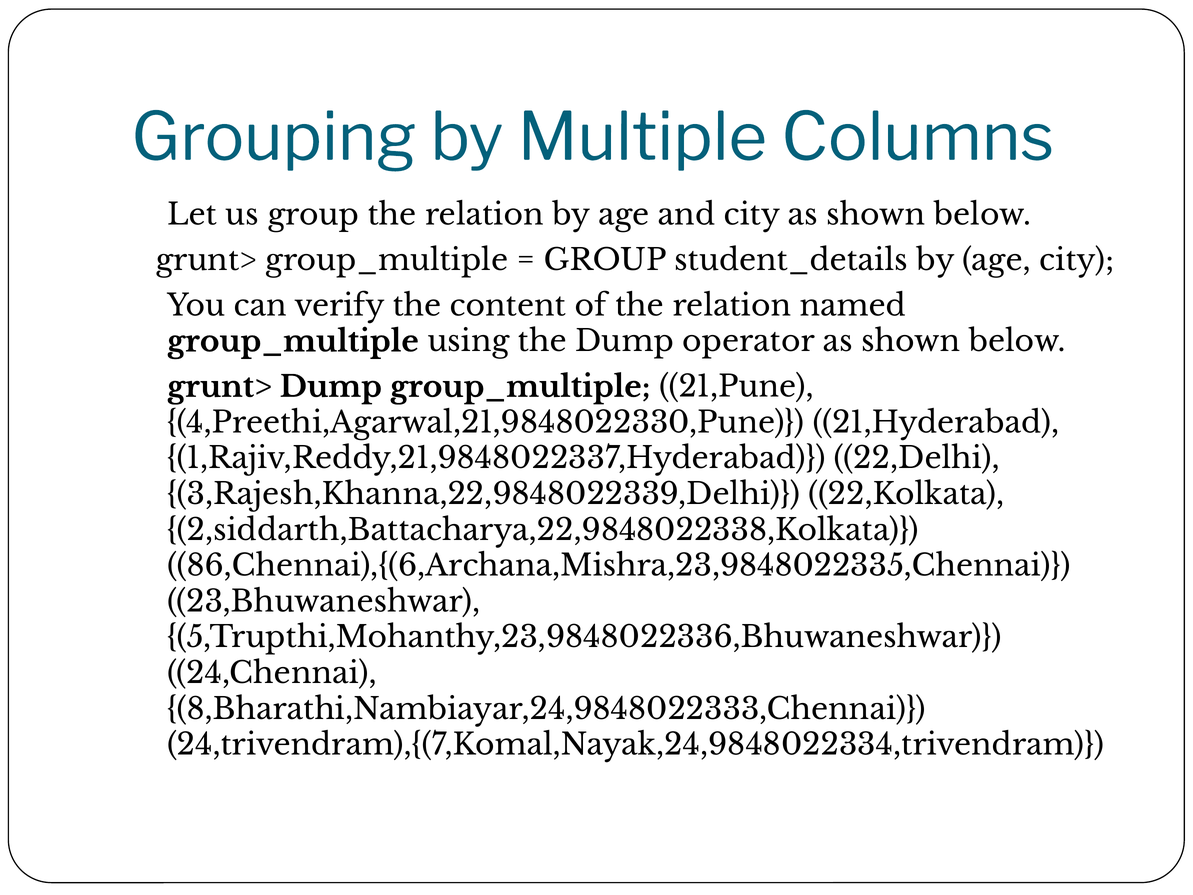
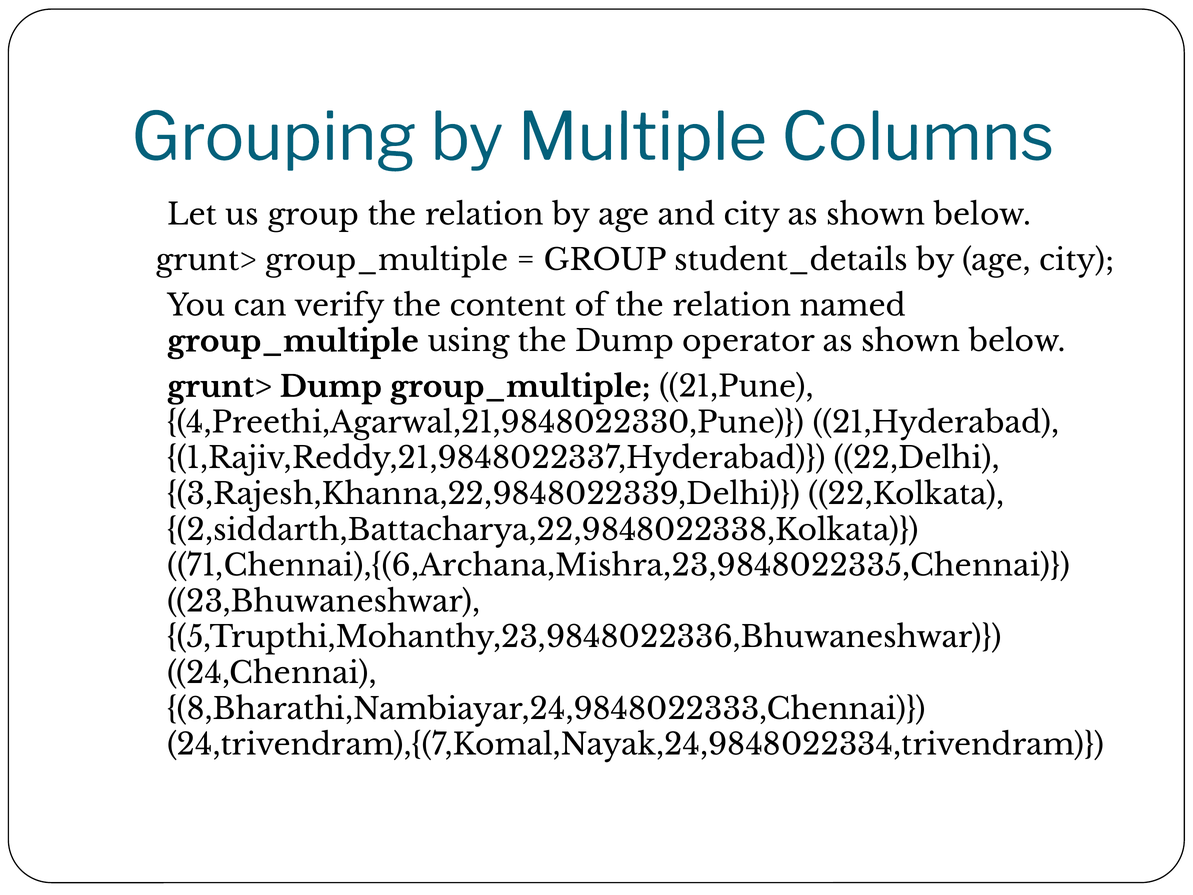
86,Chennai),{(6,Archana,Mishra,23,9848022335,Chennai: 86,Chennai),{(6,Archana,Mishra,23,9848022335,Chennai -> 71,Chennai),{(6,Archana,Mishra,23,9848022335,Chennai
